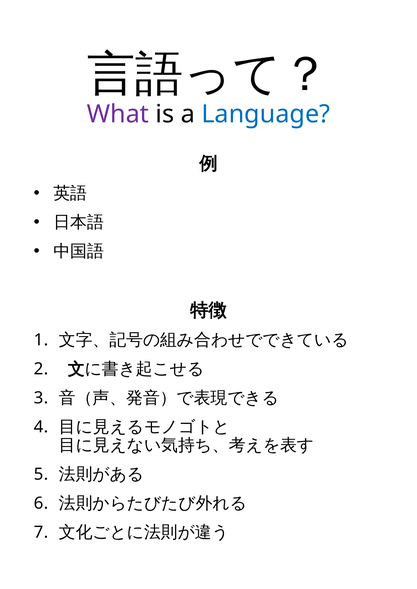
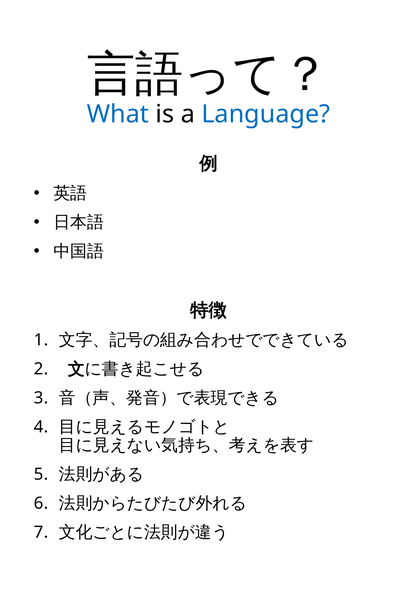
What colour: purple -> blue
